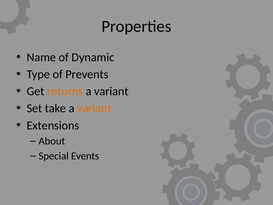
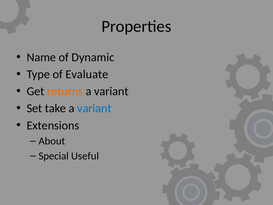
Prevents: Prevents -> Evaluate
variant at (94, 108) colour: orange -> blue
Events: Events -> Useful
